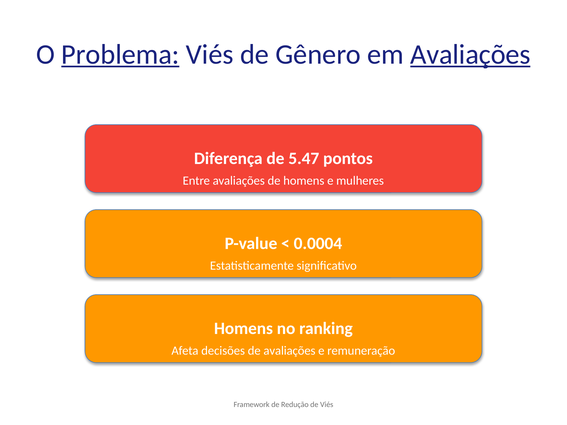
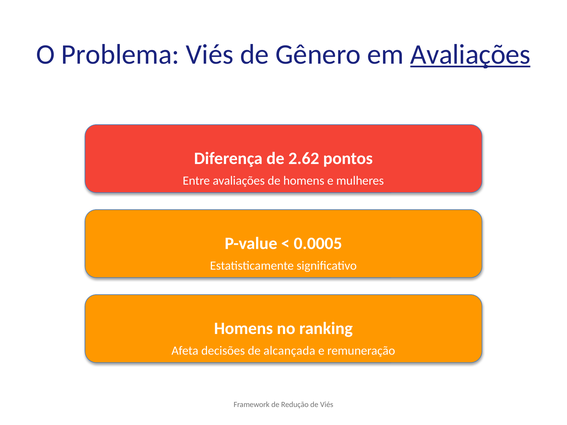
Problema underline: present -> none
5.47: 5.47 -> 2.62
0.0004: 0.0004 -> 0.0005
de avaliações: avaliações -> alcançada
